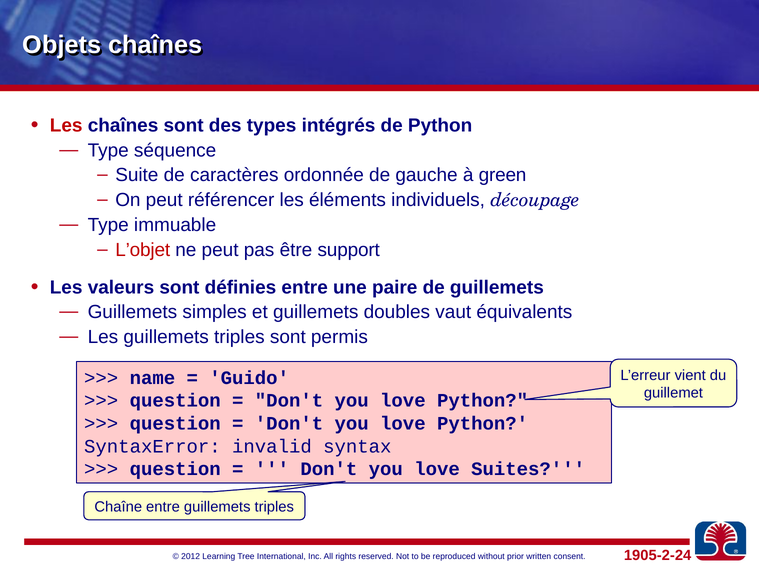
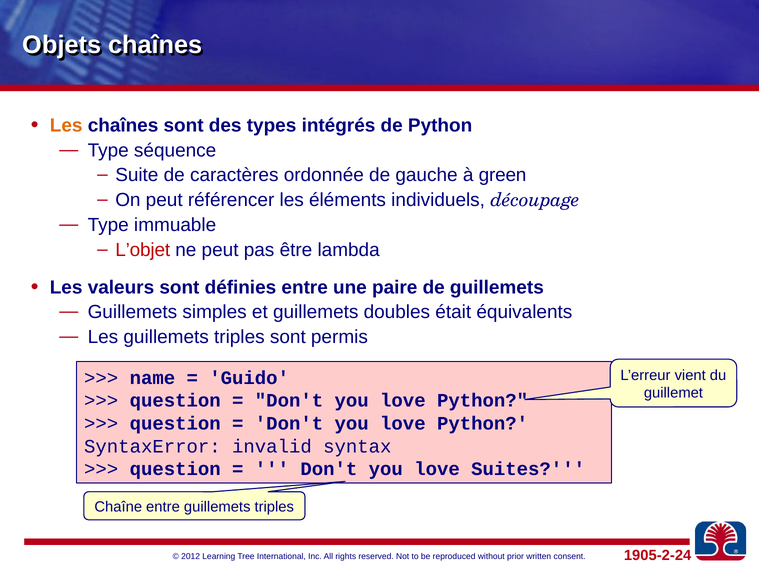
Les at (66, 125) colour: red -> orange
support: support -> lambda
vaut: vaut -> était
